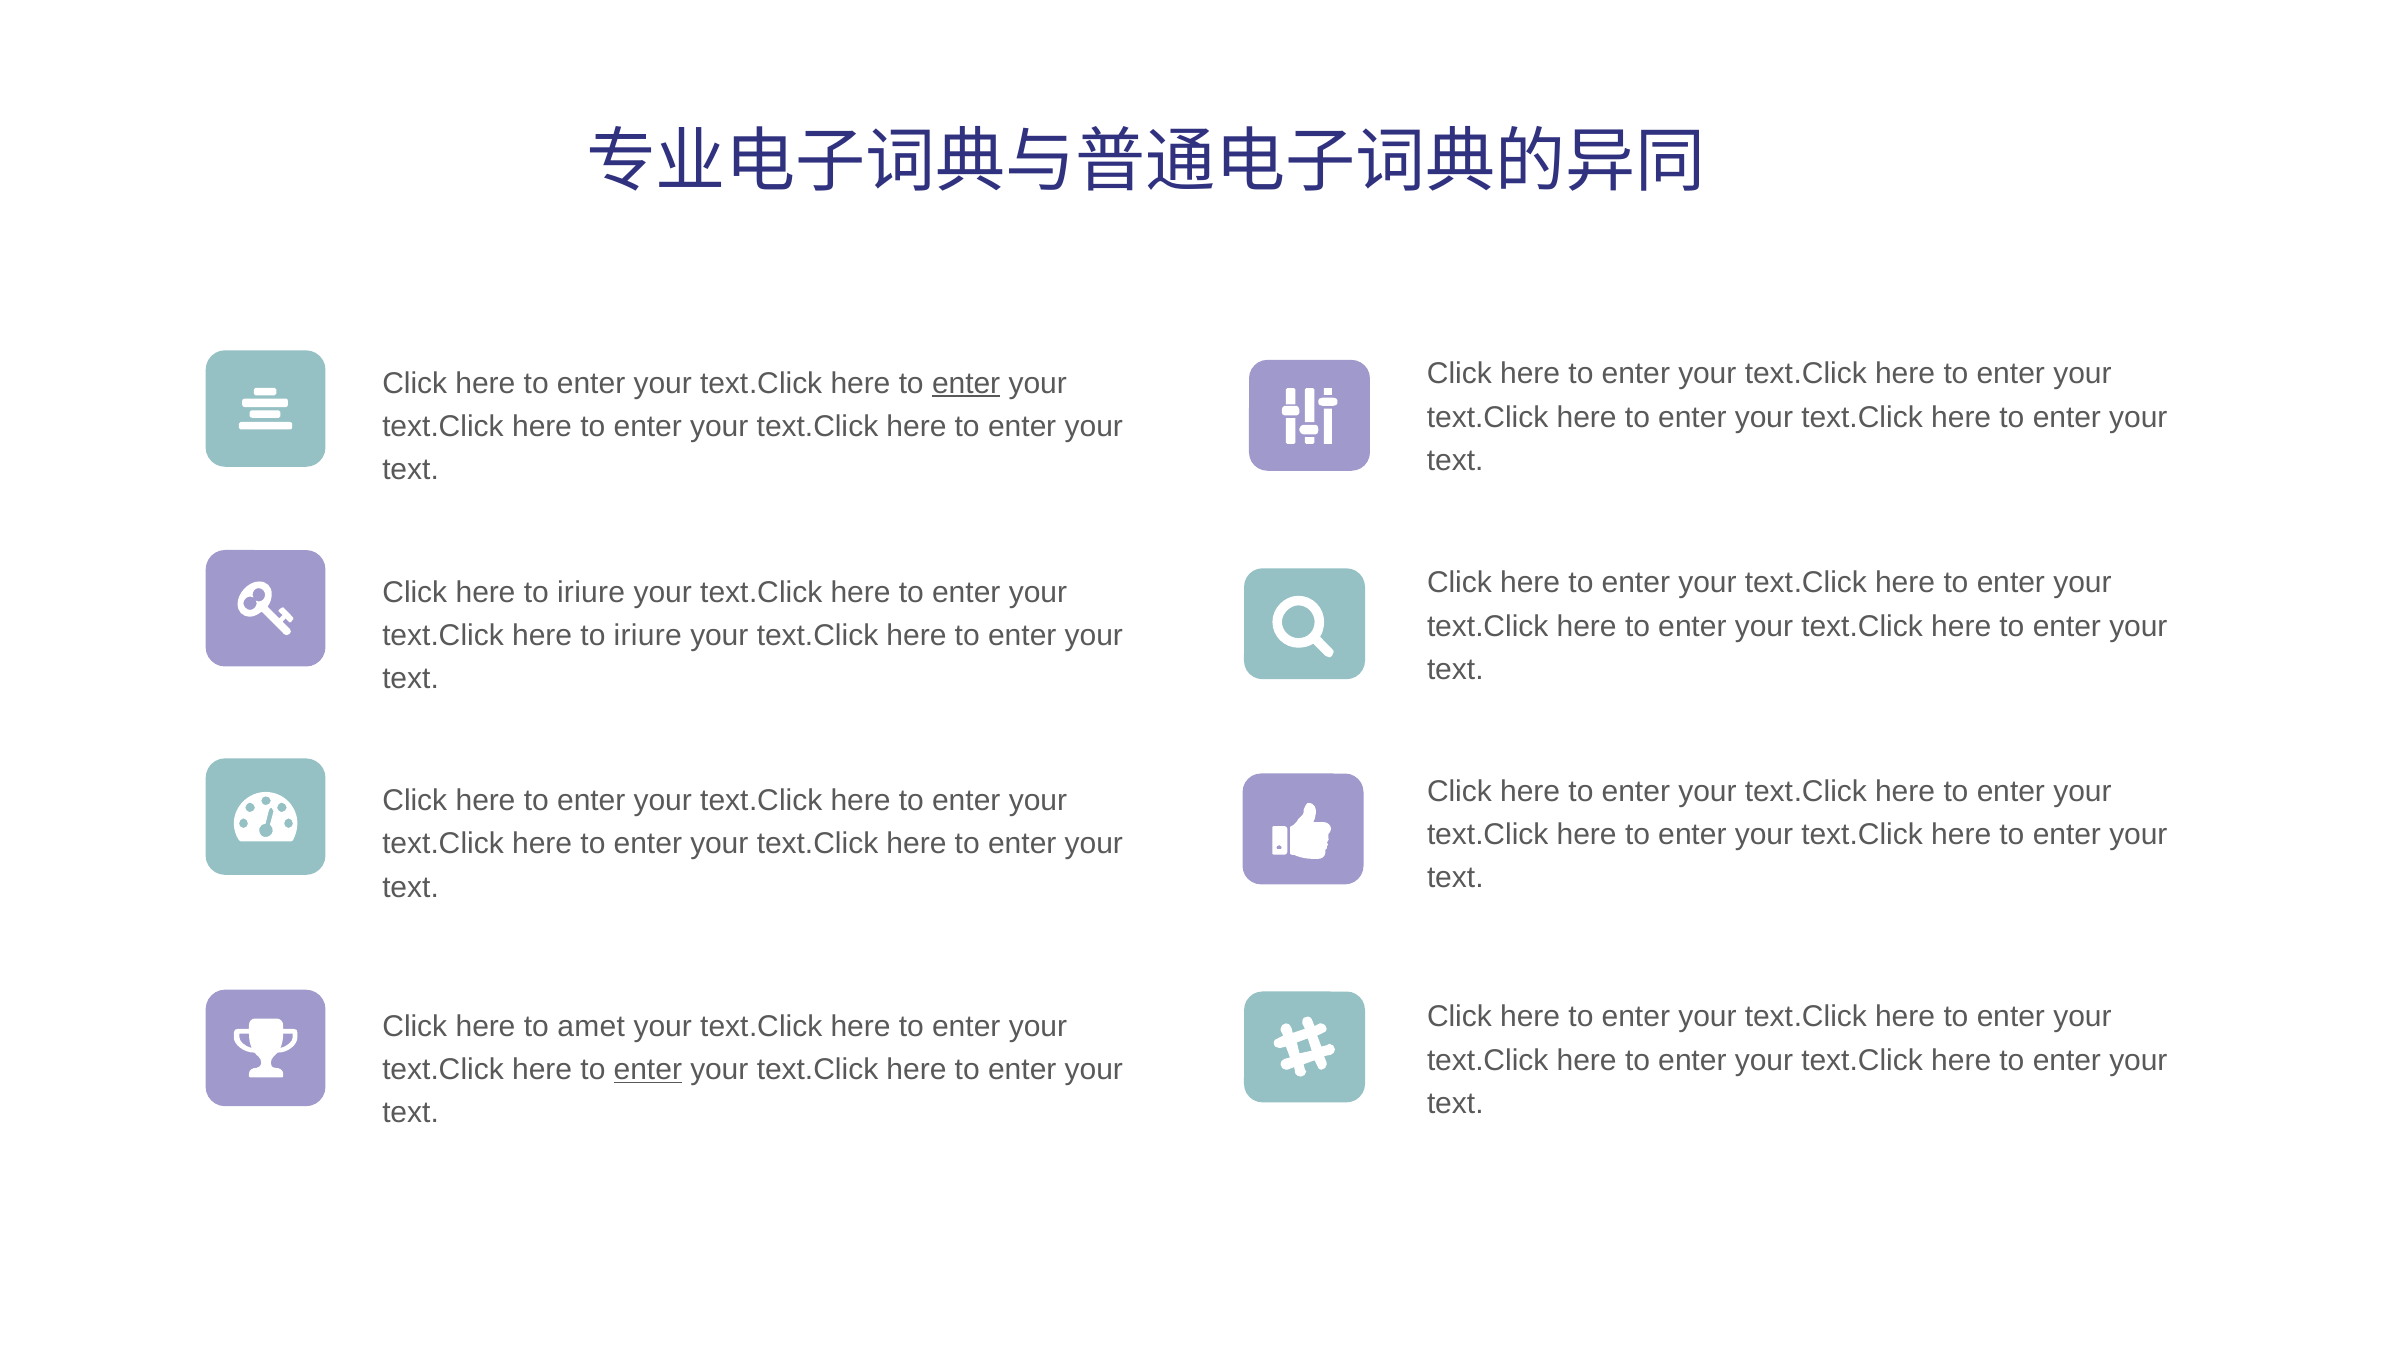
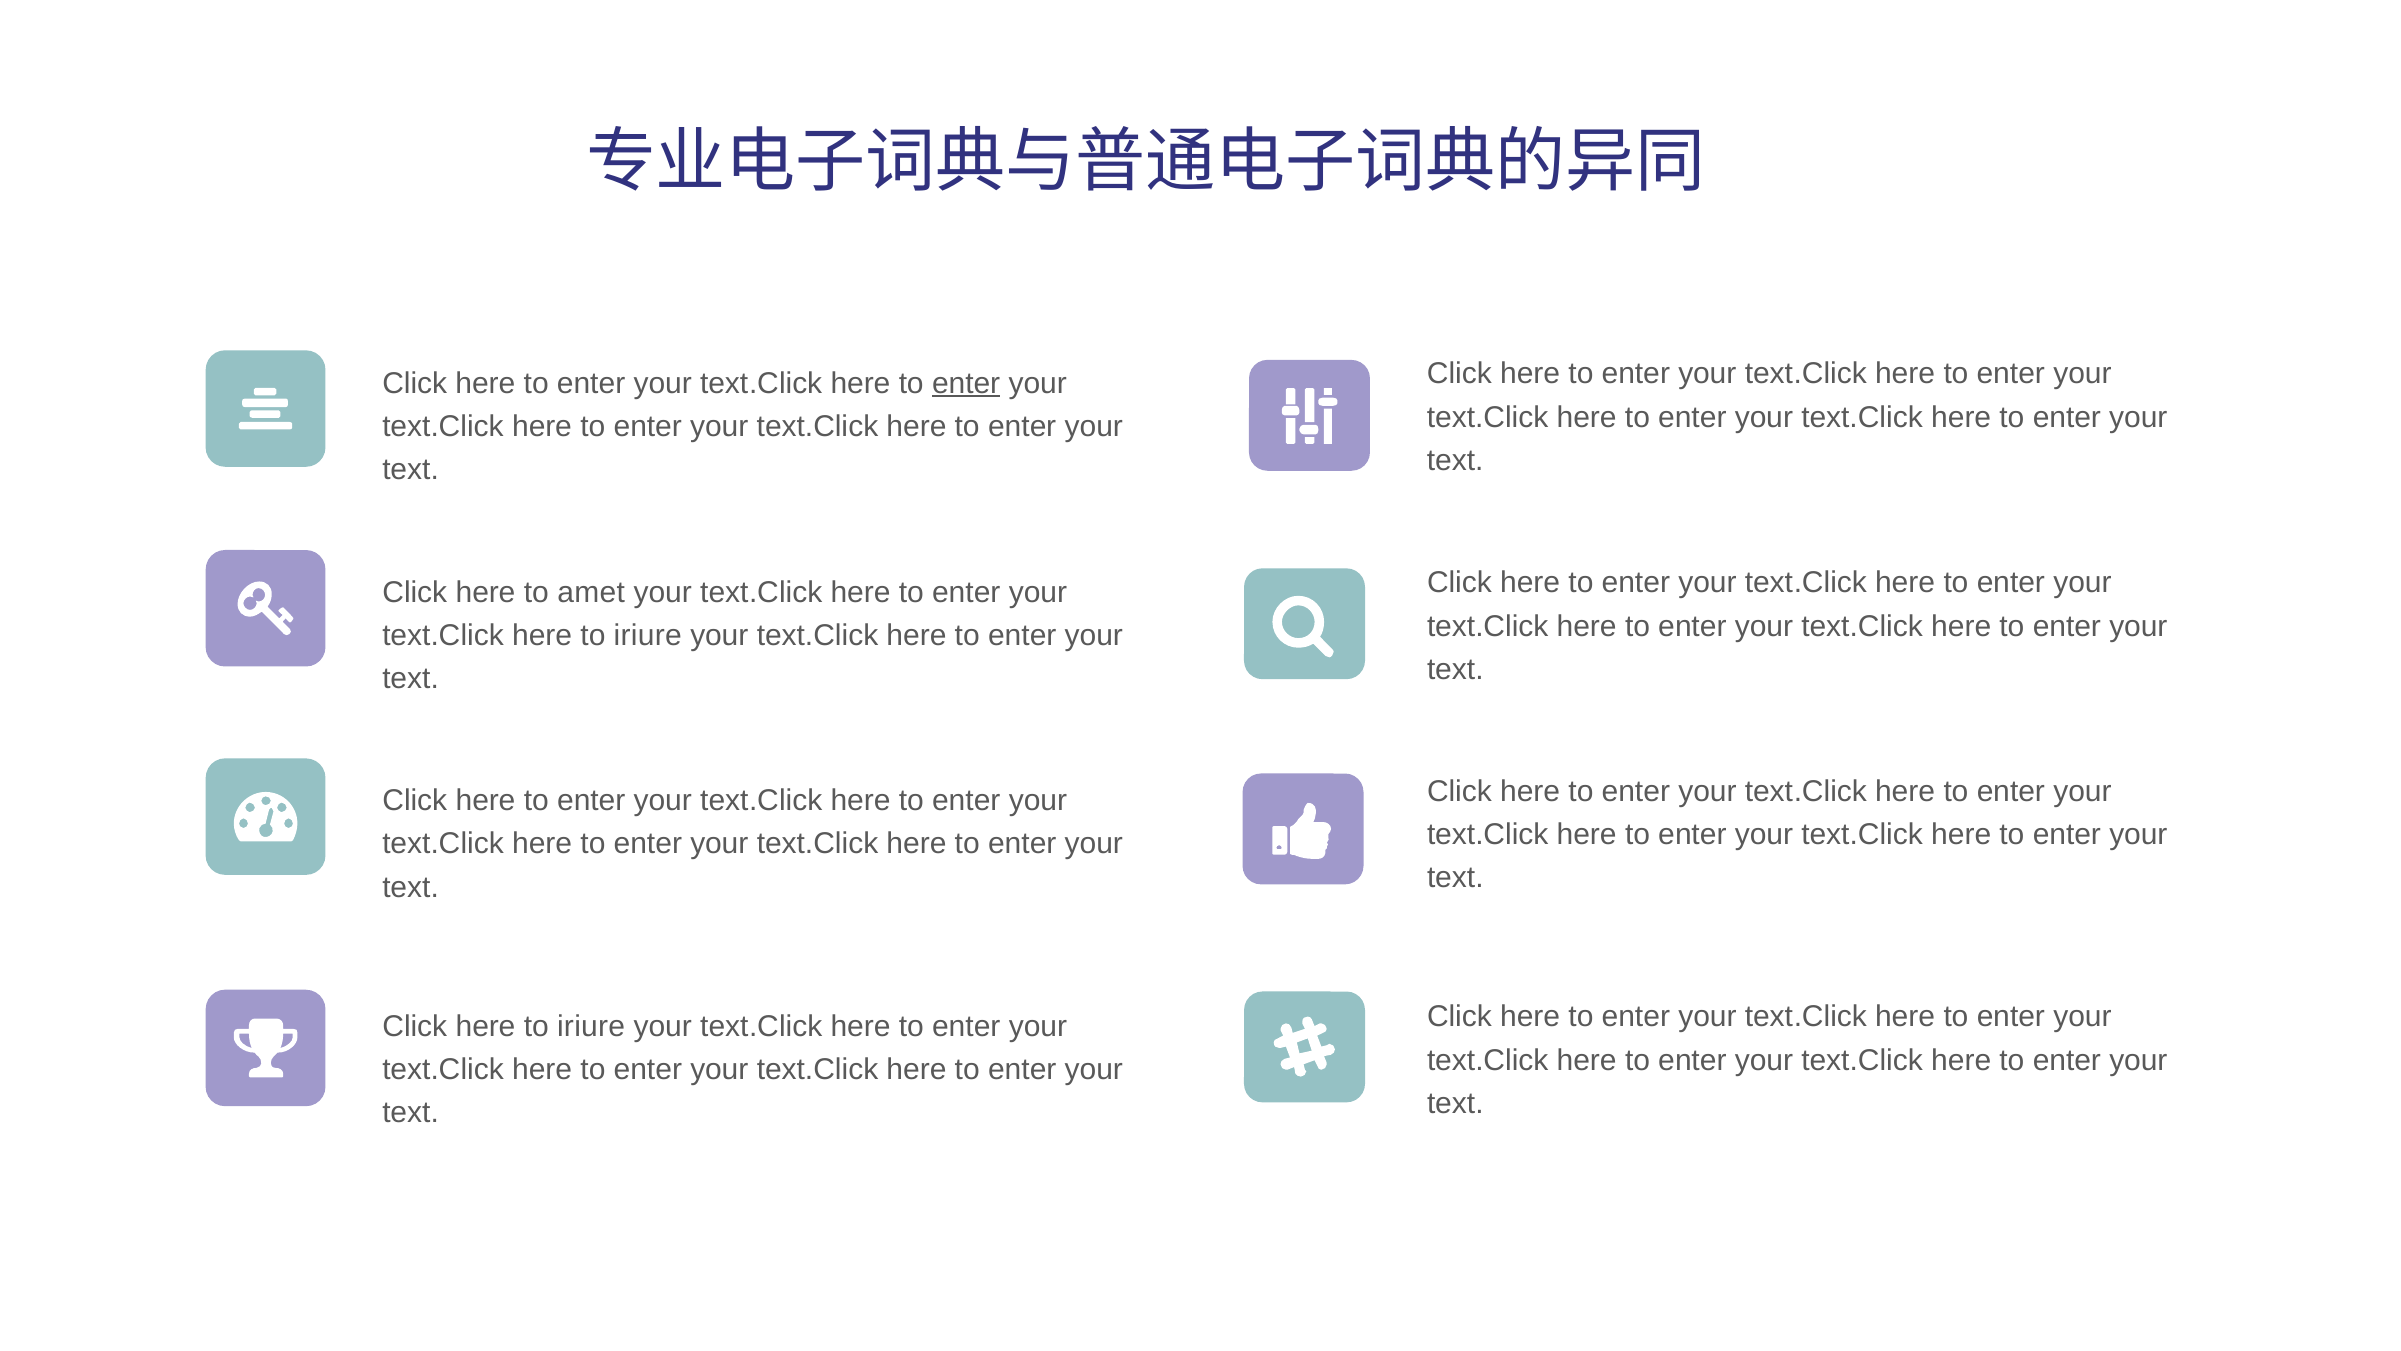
Click here to iriure: iriure -> amet
Click here to amet: amet -> iriure
enter at (648, 1069) underline: present -> none
